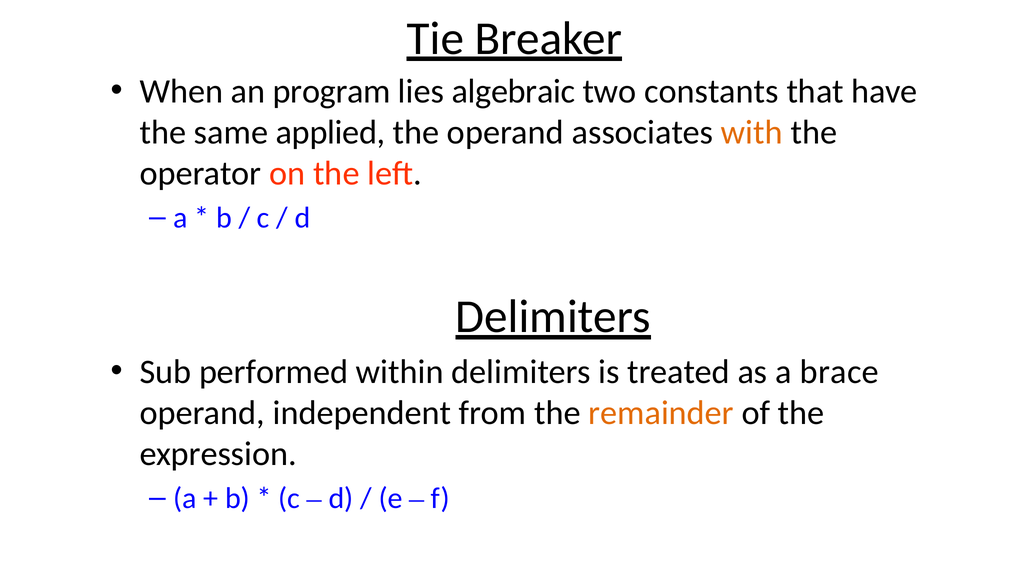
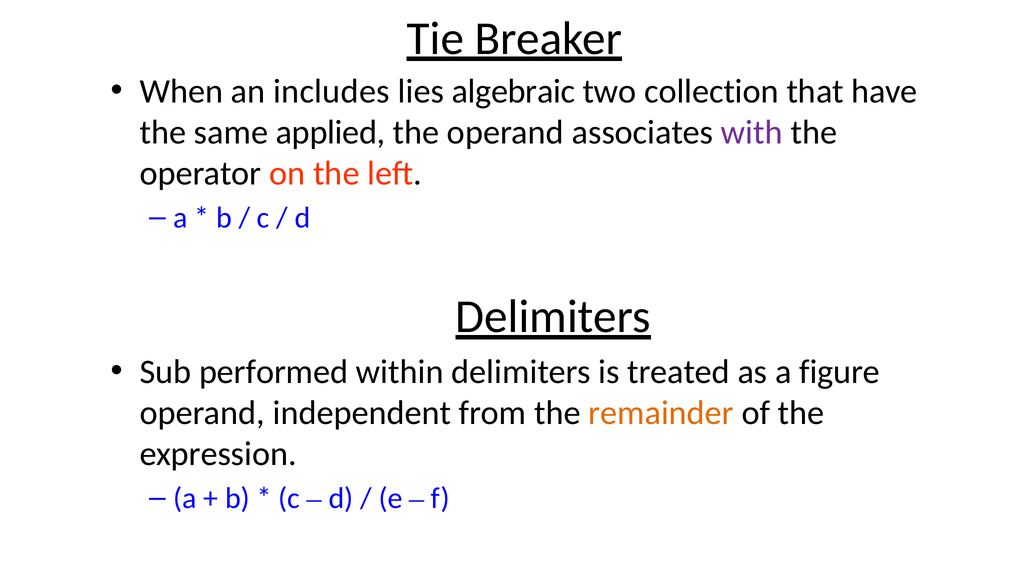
program: program -> includes
constants: constants -> collection
with colour: orange -> purple
brace: brace -> figure
